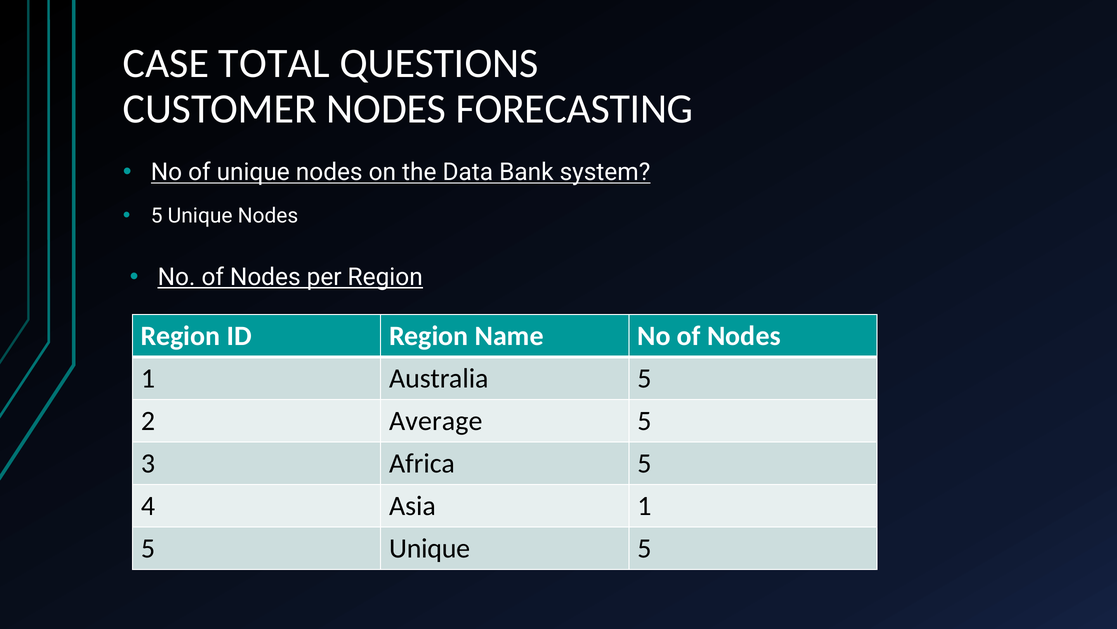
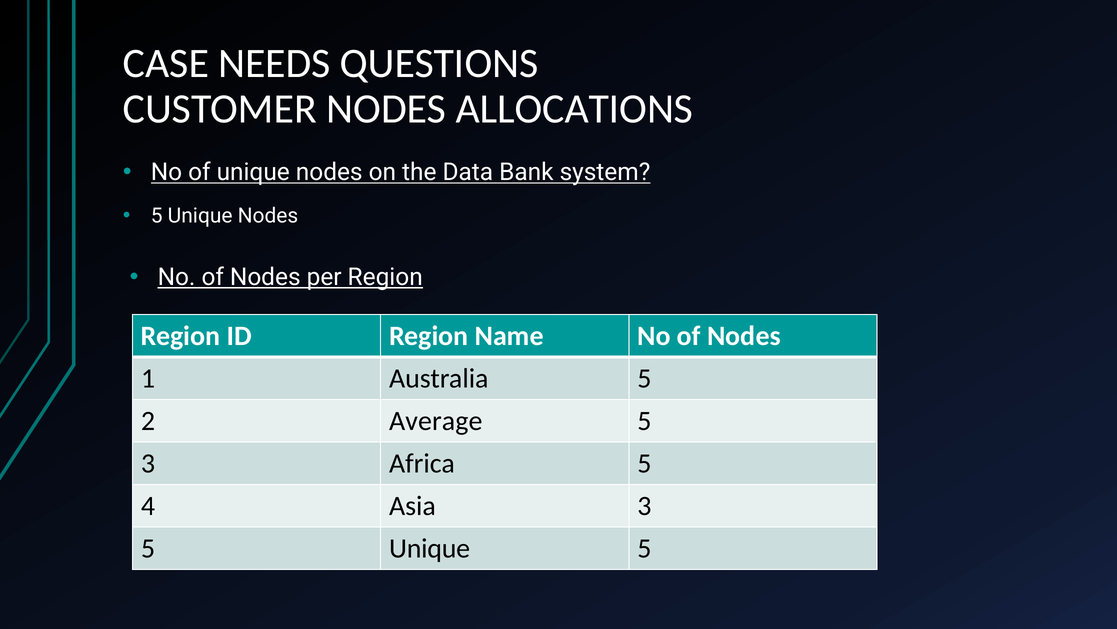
TOTAL: TOTAL -> NEEDS
FORECASTING: FORECASTING -> ALLOCATIONS
Asia 1: 1 -> 3
